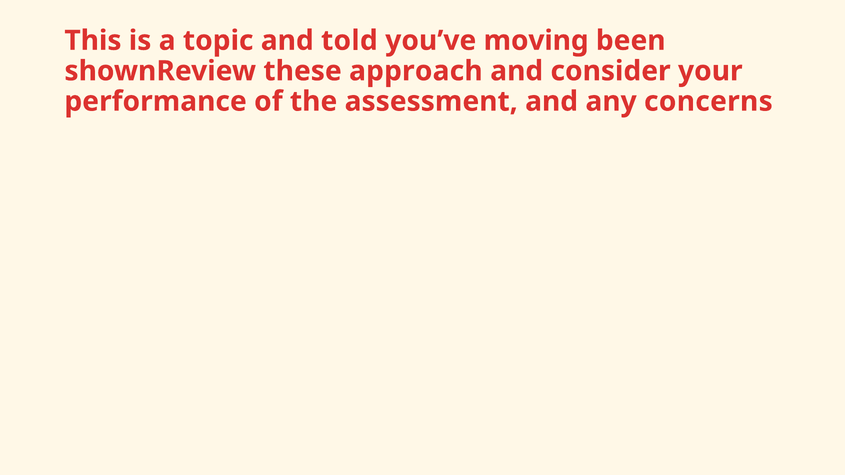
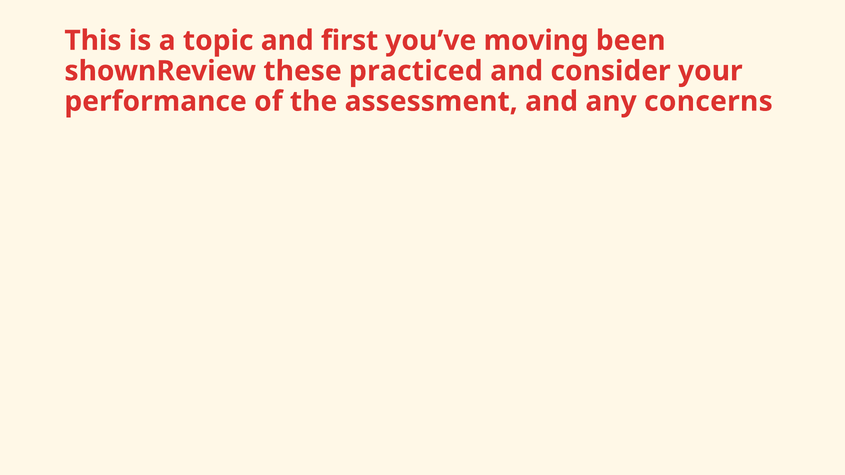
told: told -> first
approach: approach -> practiced
